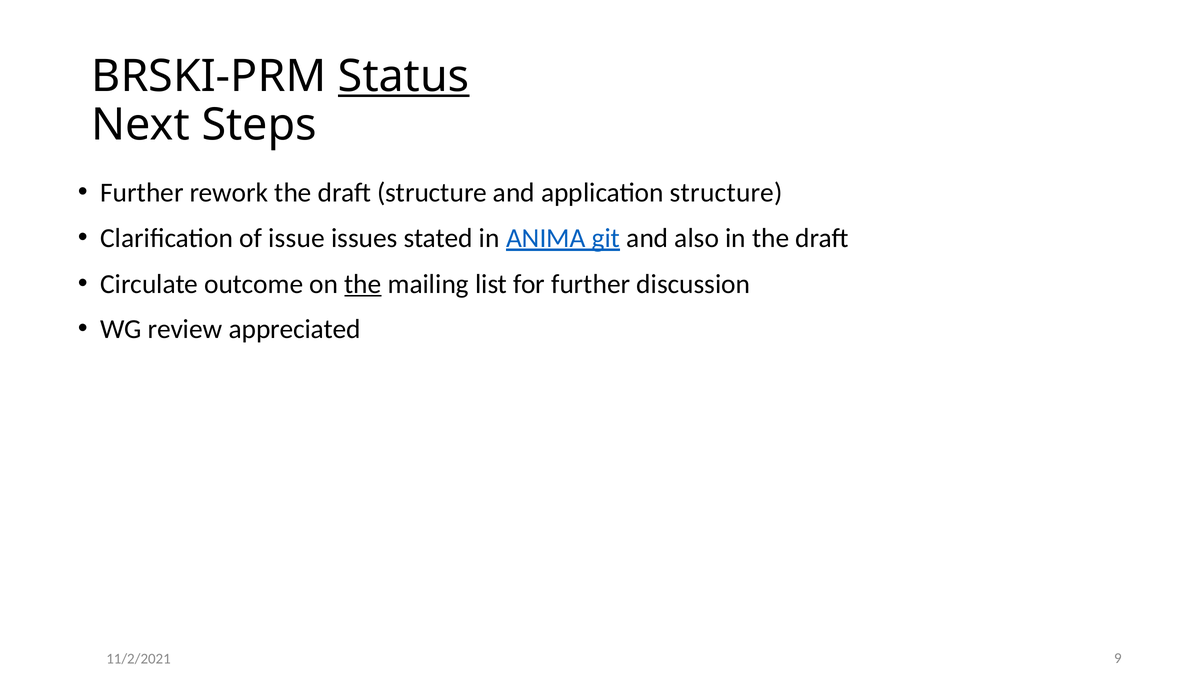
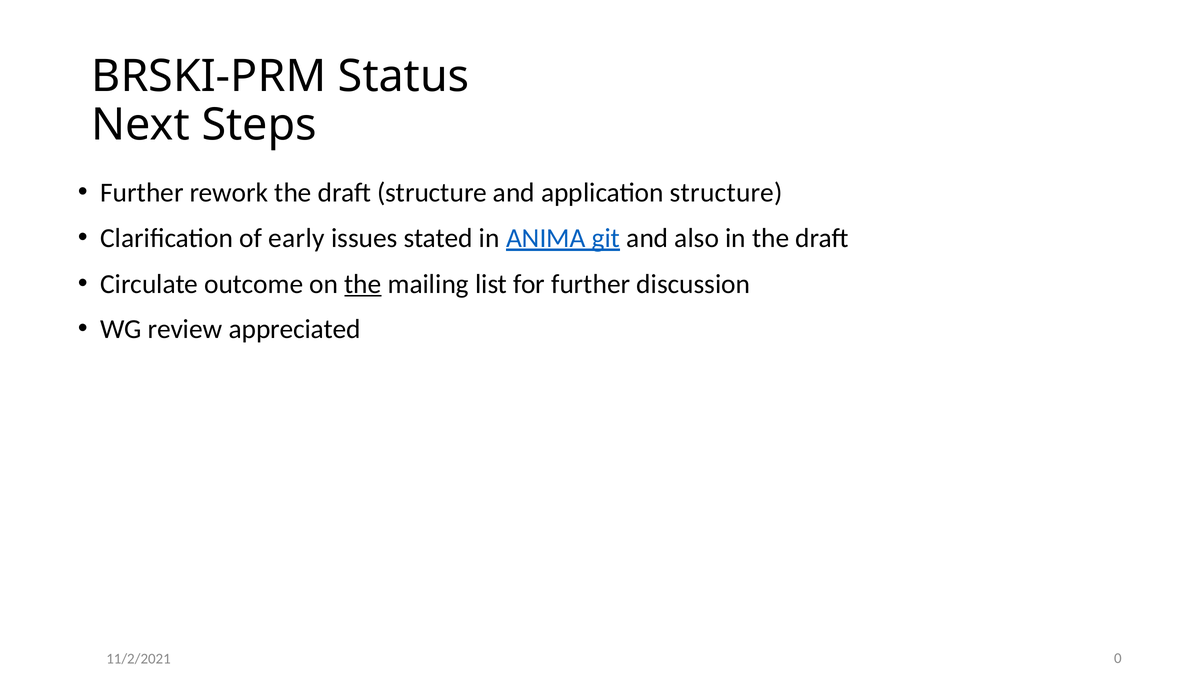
Status underline: present -> none
issue: issue -> early
9: 9 -> 0
